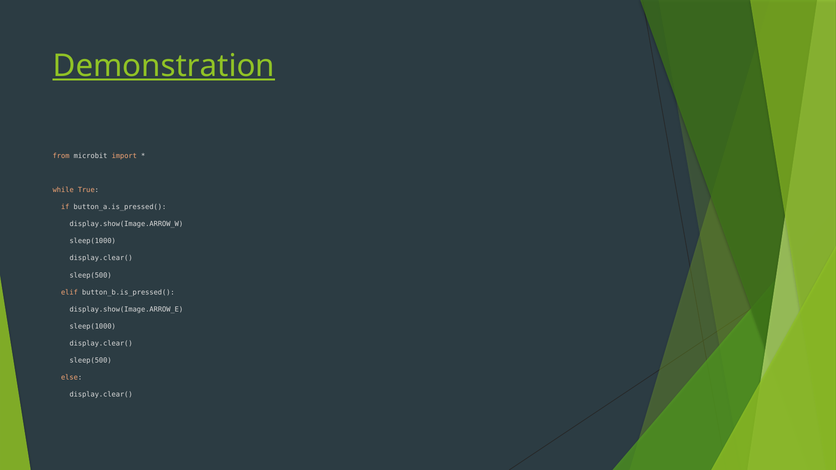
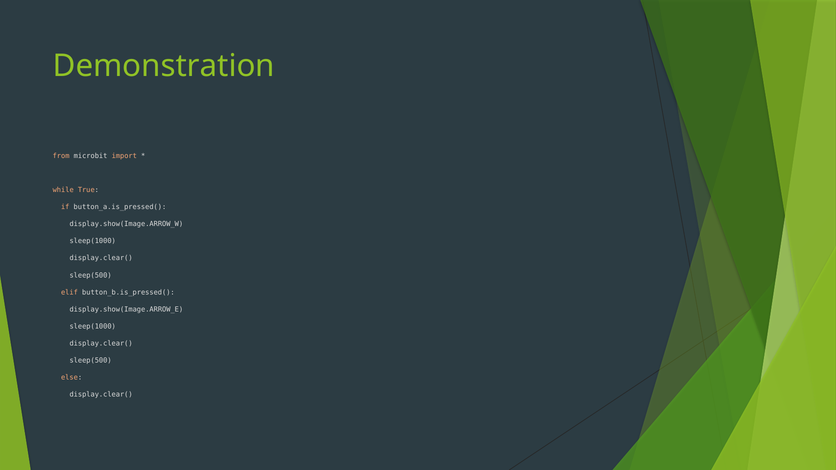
Demonstration underline: present -> none
